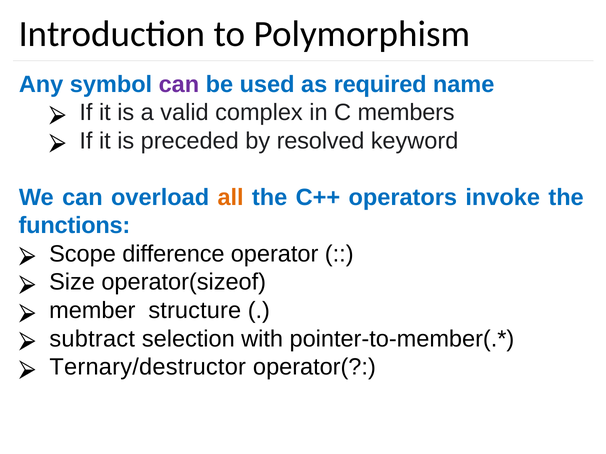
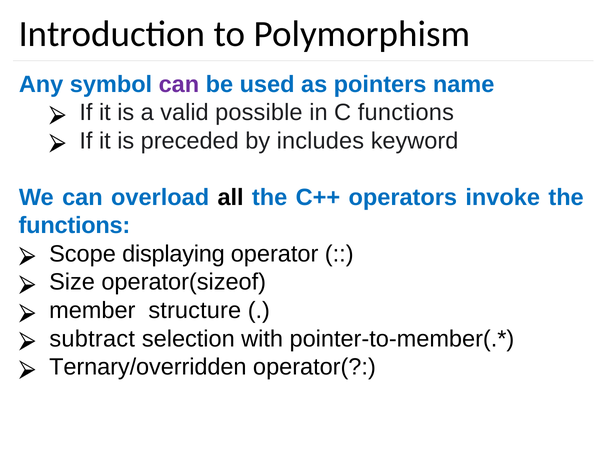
required: required -> pointers
complex: complex -> possible
C members: members -> functions
resolved: resolved -> includes
all colour: orange -> black
difference: difference -> displaying
Ternary/destructor: Ternary/destructor -> Ternary/overridden
